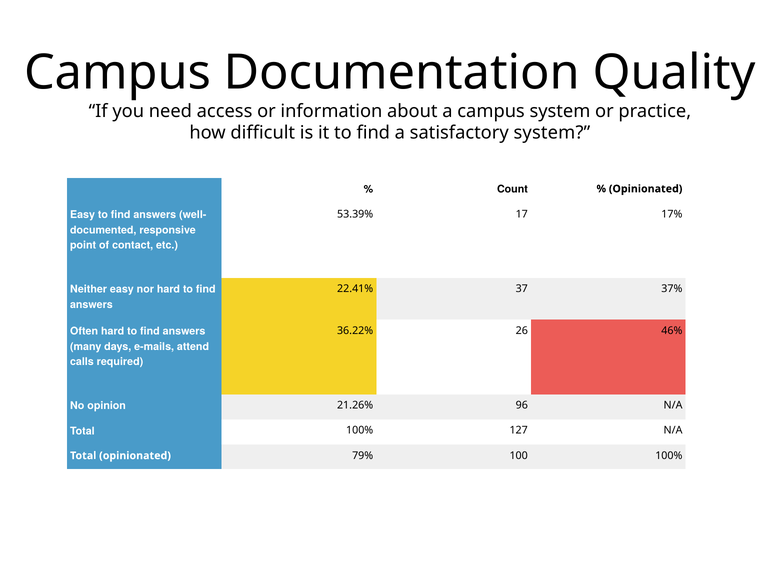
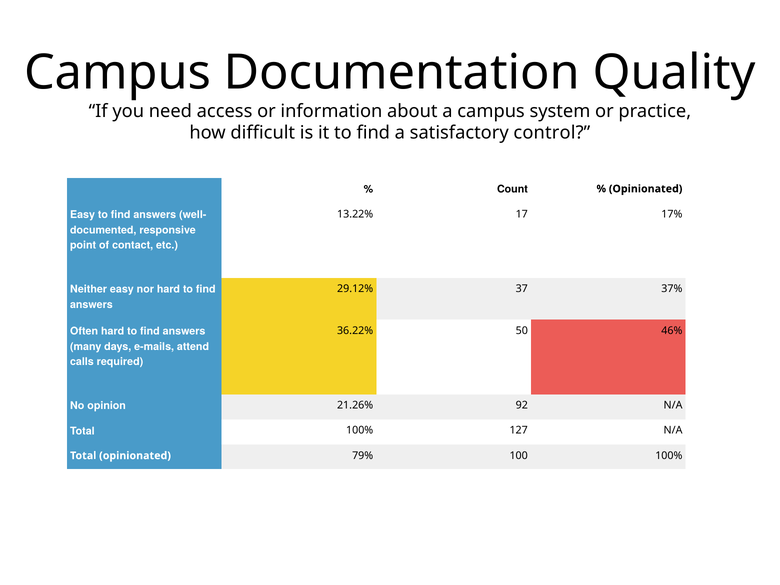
satisfactory system: system -> control
53.39%: 53.39% -> 13.22%
22.41%: 22.41% -> 29.12%
26: 26 -> 50
96: 96 -> 92
